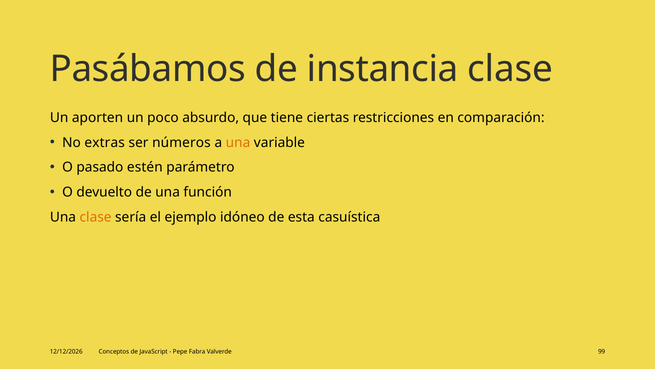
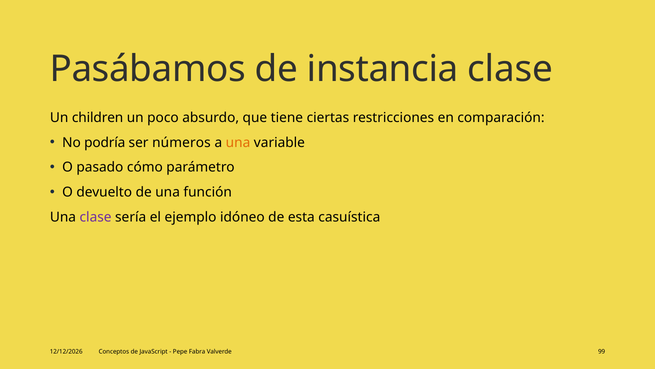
aporten: aporten -> children
extras: extras -> podría
estén: estén -> cómo
clase at (96, 217) colour: orange -> purple
